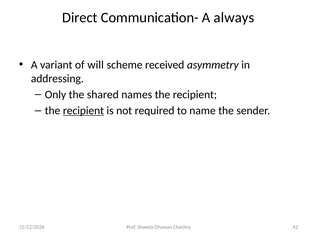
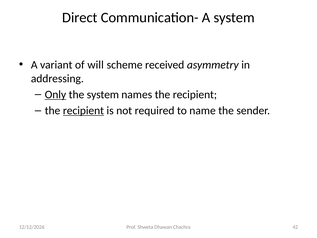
A always: always -> system
Only underline: none -> present
the shared: shared -> system
